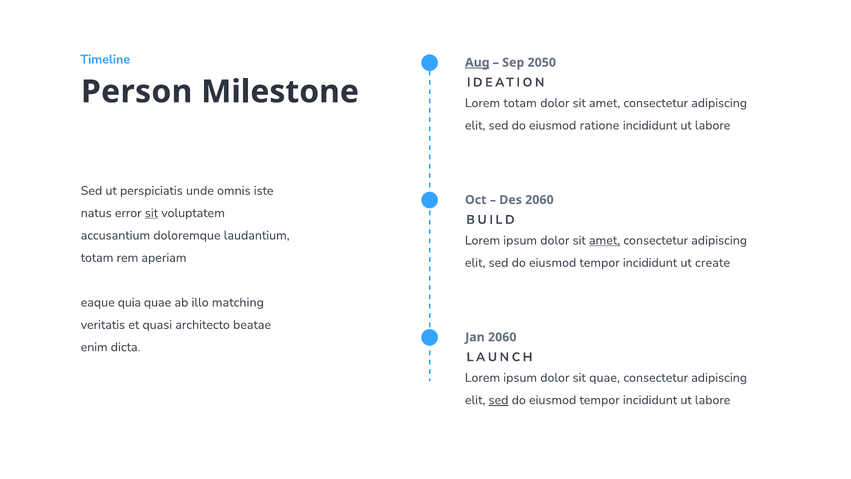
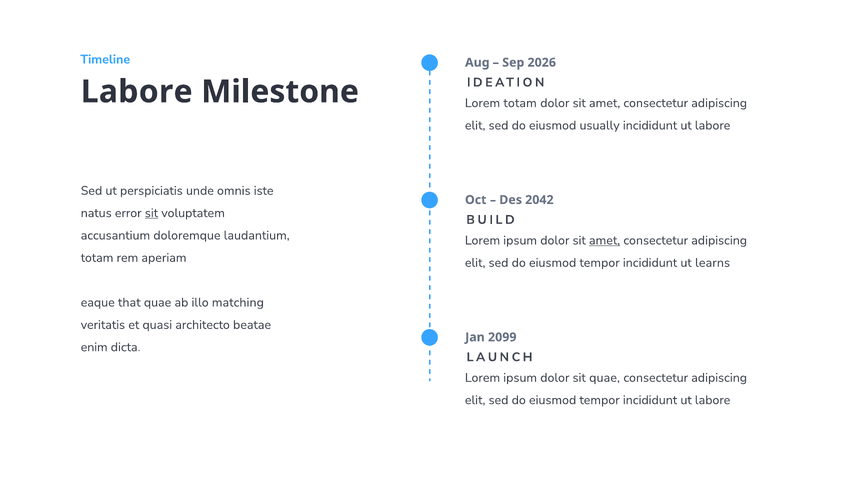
Aug underline: present -> none
2050: 2050 -> 2026
Person at (137, 92): Person -> Labore
ratione: ratione -> usually
Des 2060: 2060 -> 2042
create: create -> learns
quia: quia -> that
Jan 2060: 2060 -> 2099
sed at (498, 400) underline: present -> none
